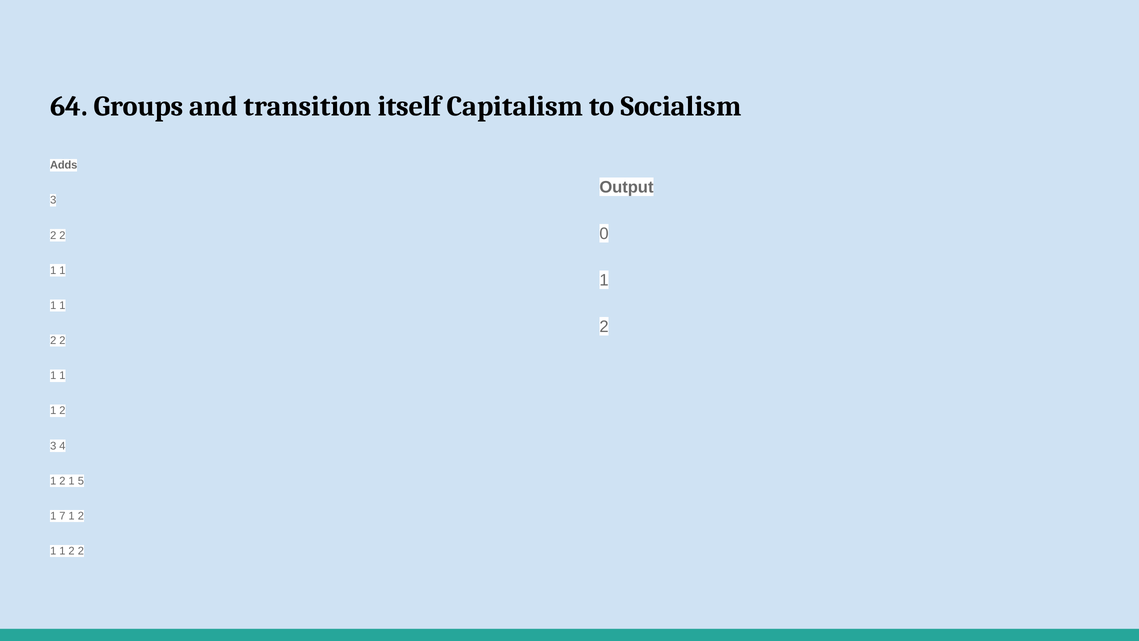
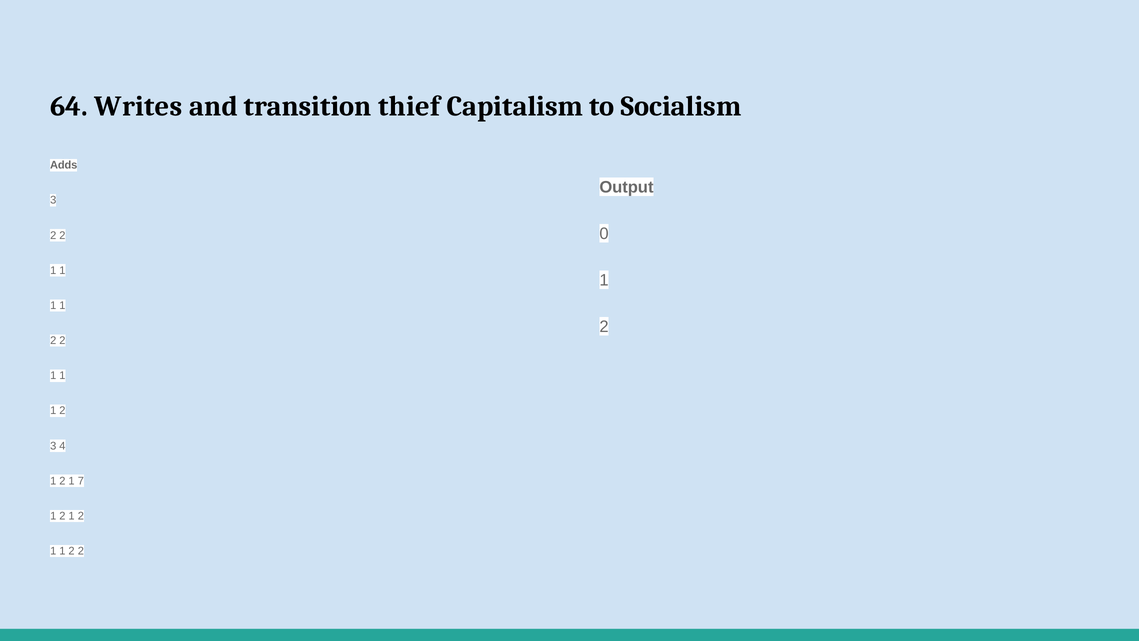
Groups: Groups -> Writes
itself: itself -> thief
5: 5 -> 7
7 at (62, 516): 7 -> 2
